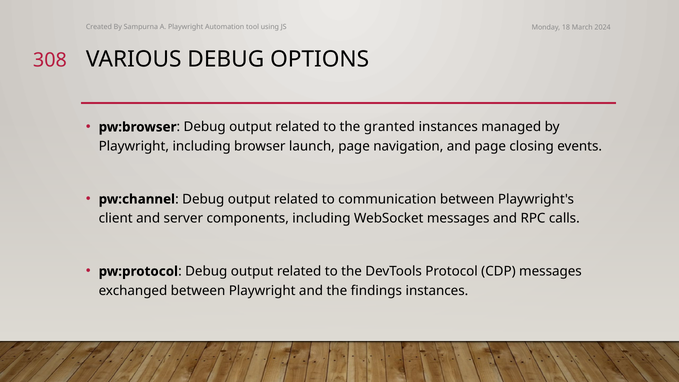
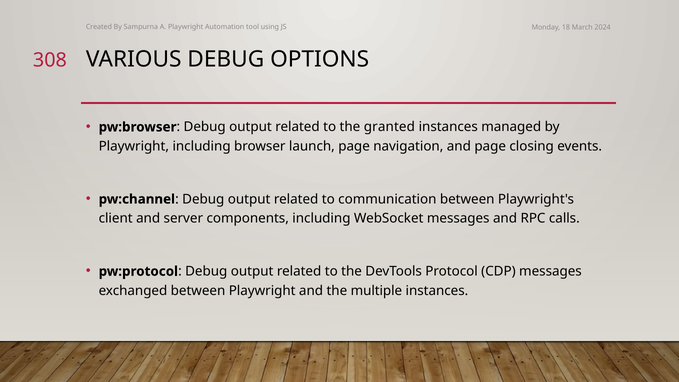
findings: findings -> multiple
